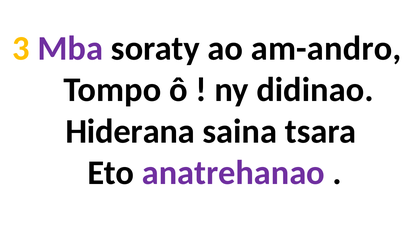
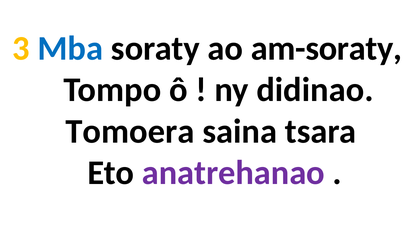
Mba colour: purple -> blue
am-andro: am-andro -> am-soraty
Hiderana: Hiderana -> Tomoera
